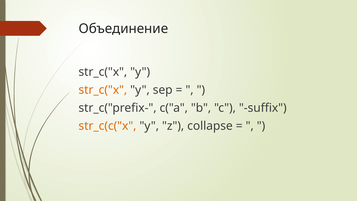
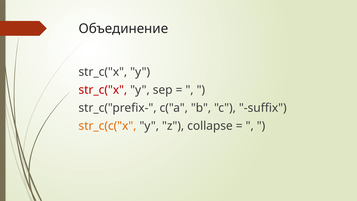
str_c("x at (103, 90) colour: orange -> red
